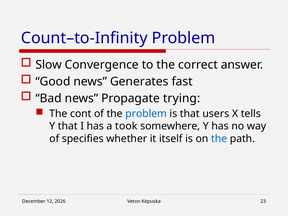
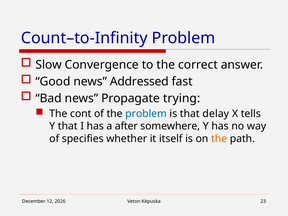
Generates: Generates -> Addressed
users: users -> delay
took: took -> after
the at (219, 139) colour: blue -> orange
